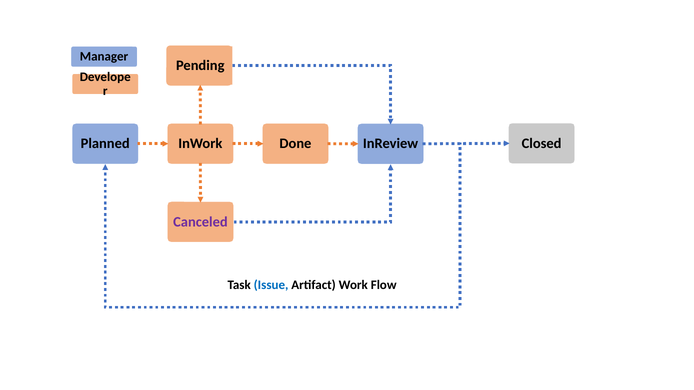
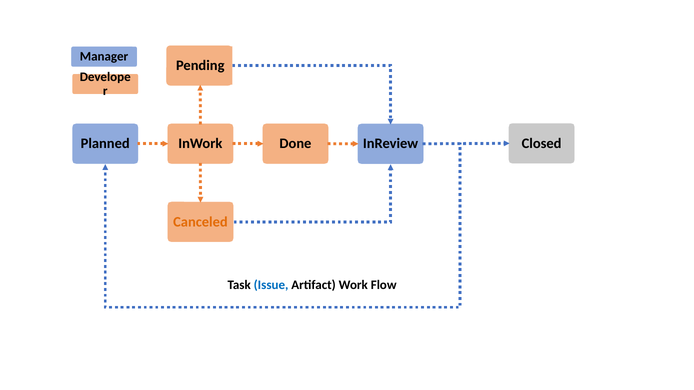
Canceled colour: purple -> orange
